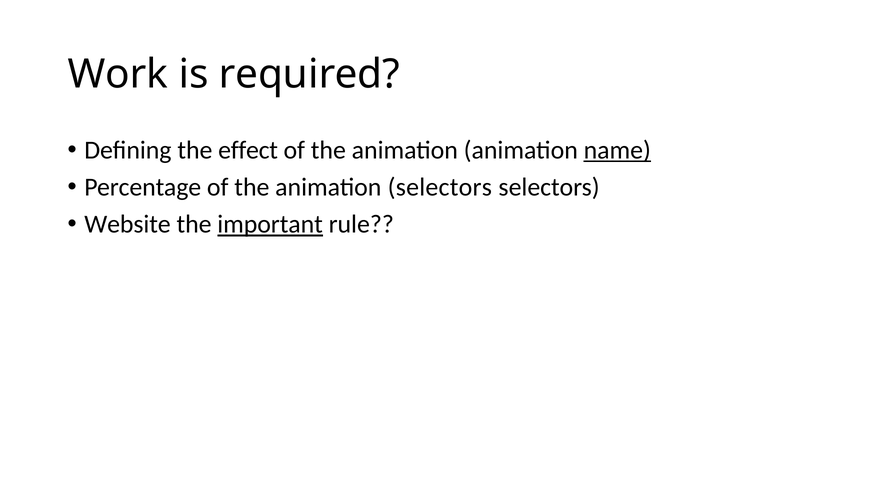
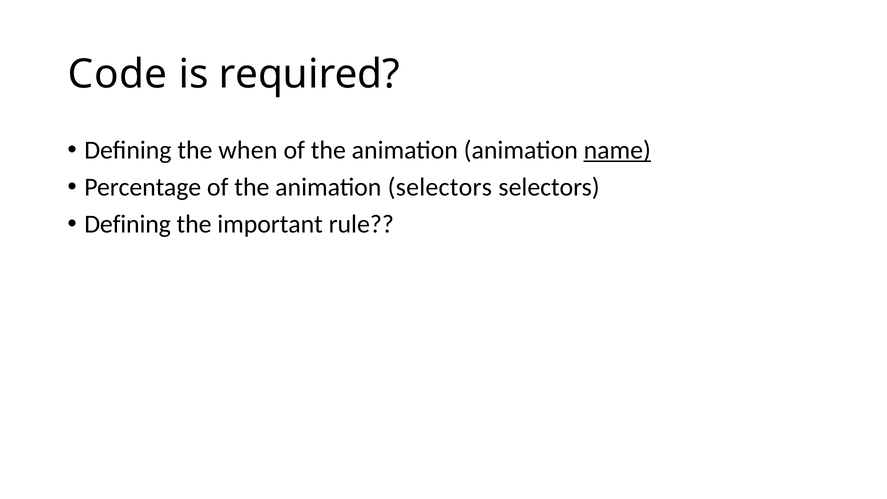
Work: Work -> Code
effect: effect -> when
Website at (127, 224): Website -> Defining
important underline: present -> none
